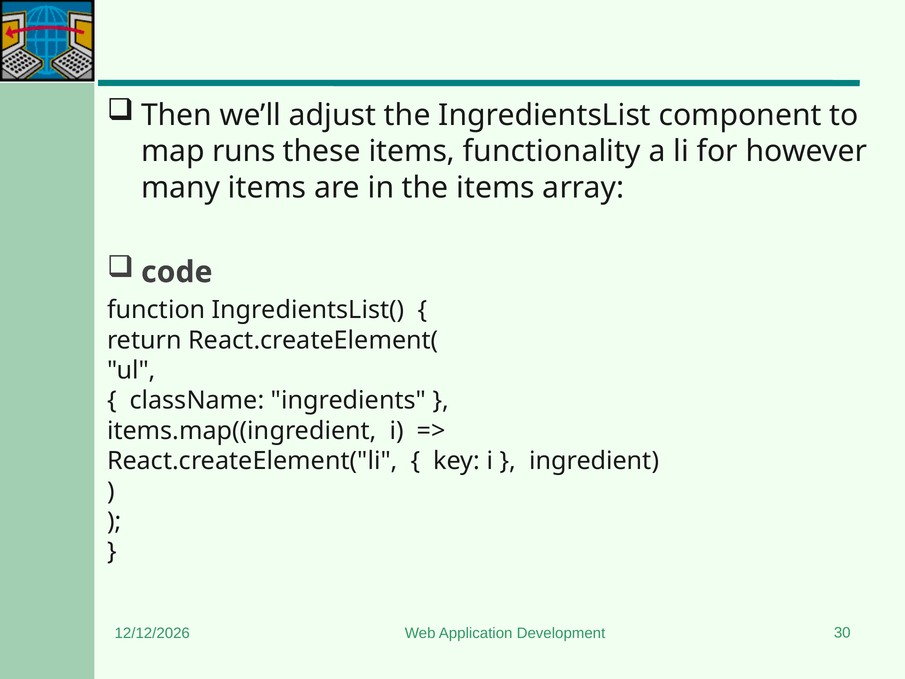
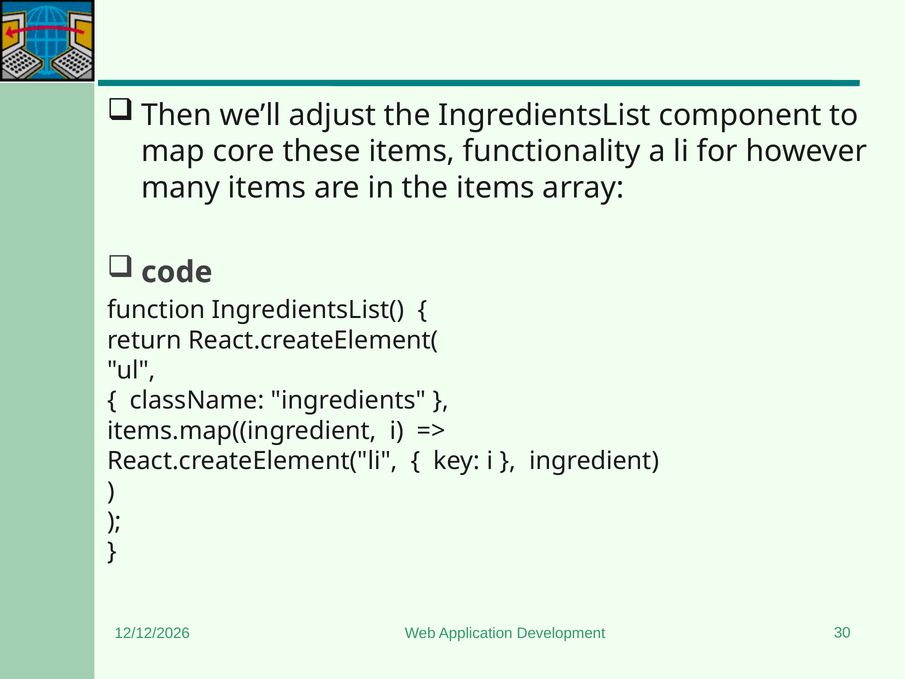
runs: runs -> core
